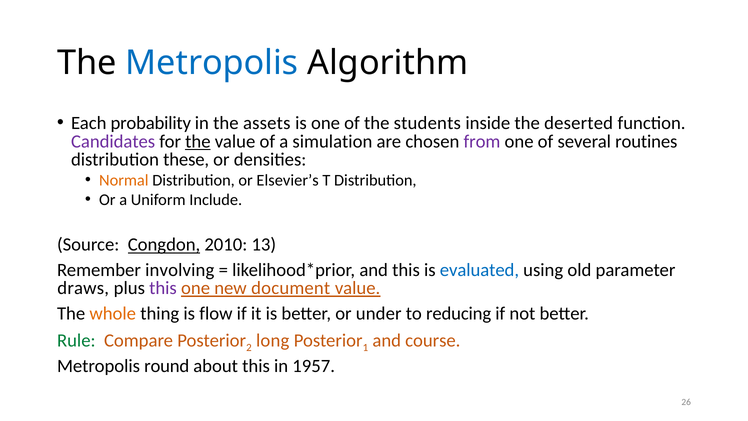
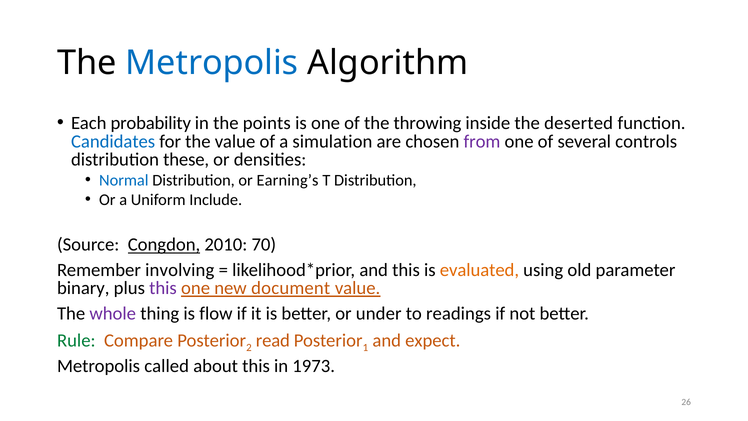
assets: assets -> points
students: students -> throwing
Candidates colour: purple -> blue
the at (198, 141) underline: present -> none
routines: routines -> controls
Normal colour: orange -> blue
Elsevier’s: Elsevier’s -> Earning’s
13: 13 -> 70
evaluated colour: blue -> orange
draws: draws -> binary
whole colour: orange -> purple
reducing: reducing -> readings
long: long -> read
course: course -> expect
round: round -> called
1957: 1957 -> 1973
